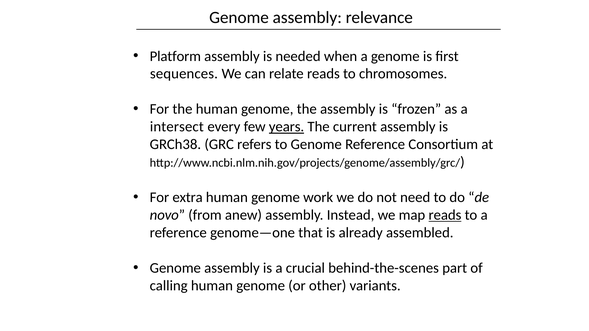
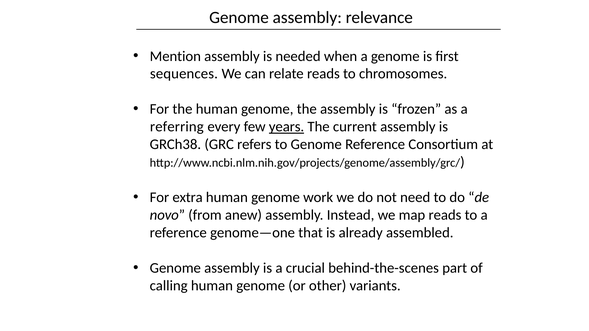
Platform: Platform -> Mention
intersect: intersect -> referring
reads at (445, 215) underline: present -> none
